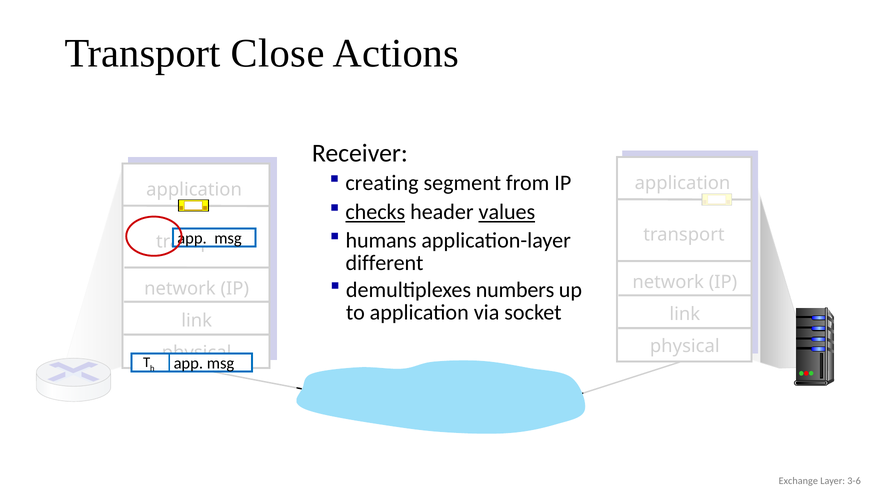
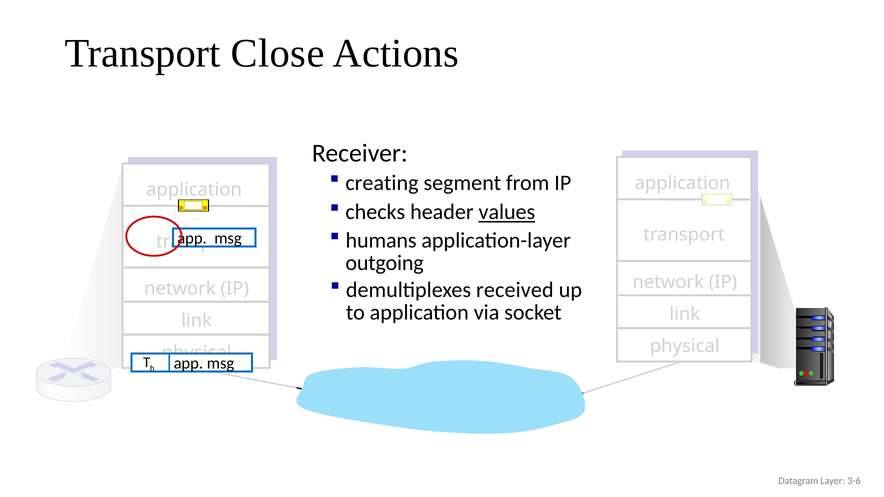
checks underline: present -> none
different: different -> outgoing
numbers: numbers -> received
Exchange: Exchange -> Datagram
